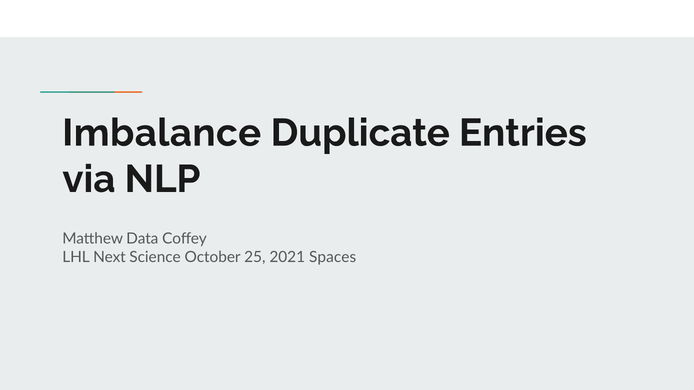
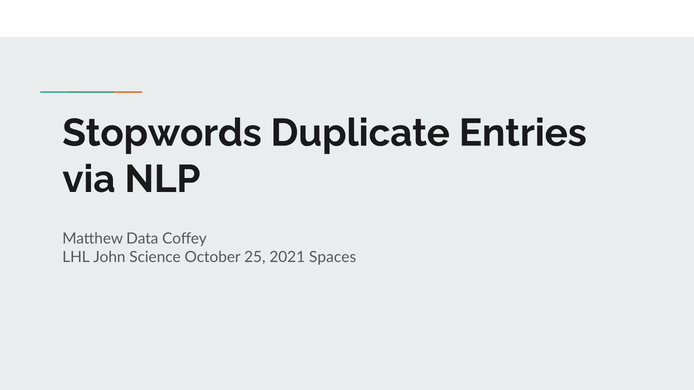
Imbalance: Imbalance -> Stopwords
Next: Next -> John
